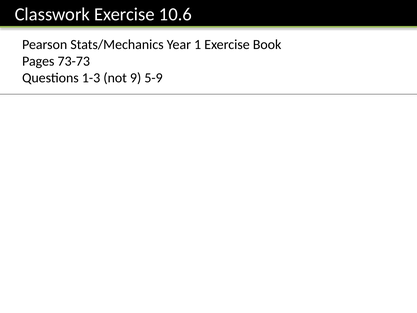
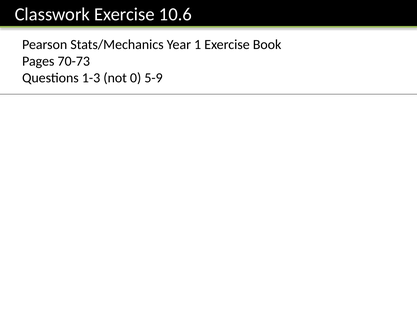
73-73: 73-73 -> 70-73
9: 9 -> 0
